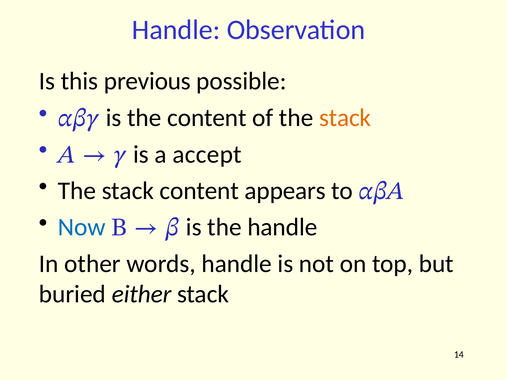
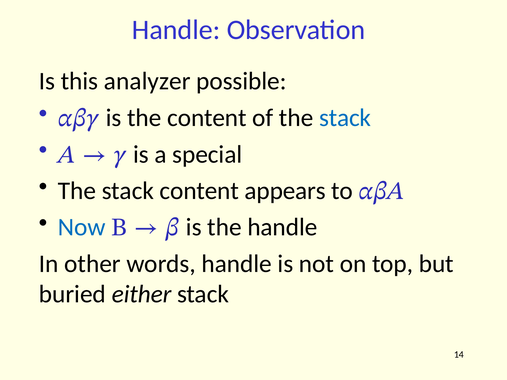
previous: previous -> analyzer
stack at (345, 118) colour: orange -> blue
accept: accept -> special
